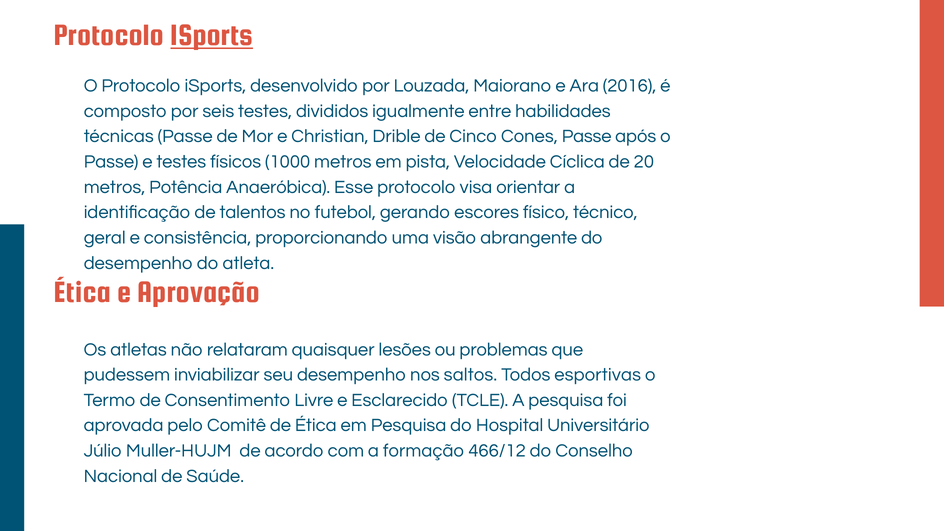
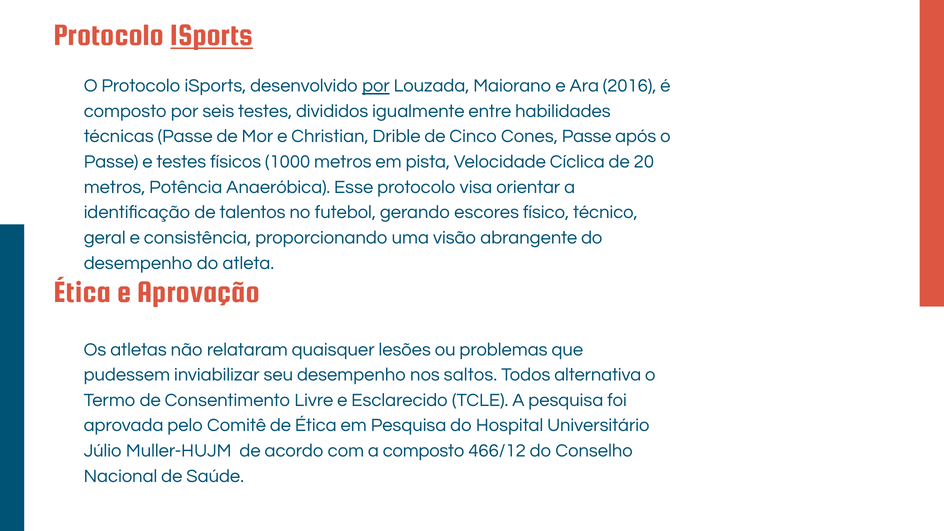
por at (376, 86) underline: none -> present
esportivas: esportivas -> alternativa
a formação: formação -> composto
